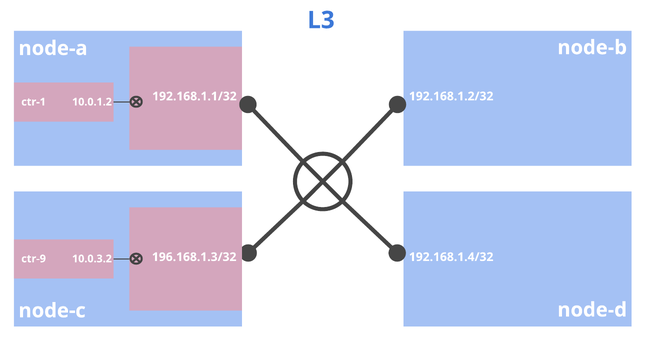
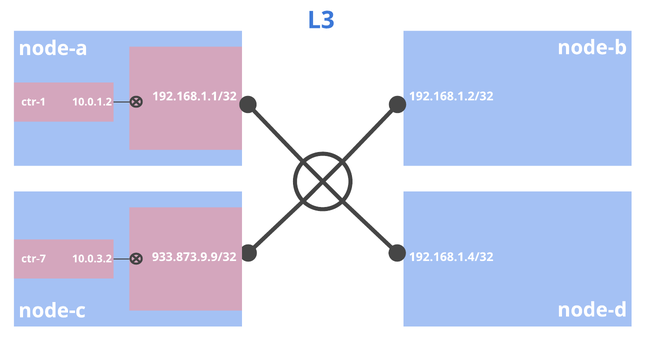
ctr-9: ctr-9 -> ctr-7
196.168.1.3/32: 196.168.1.3/32 -> 933.873.9.9/32
